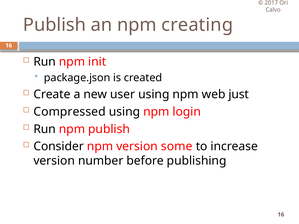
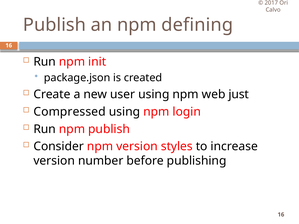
creating: creating -> defining
some: some -> styles
